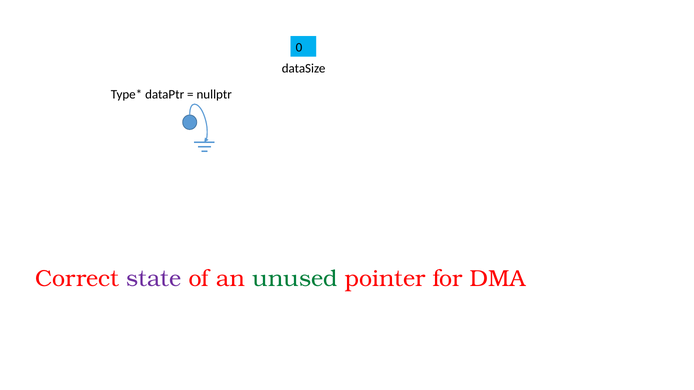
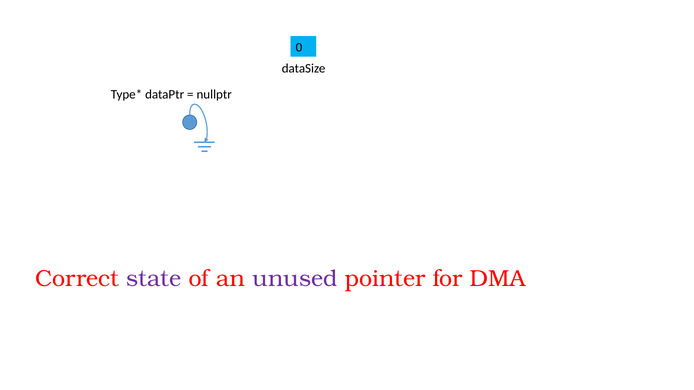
unused colour: green -> purple
